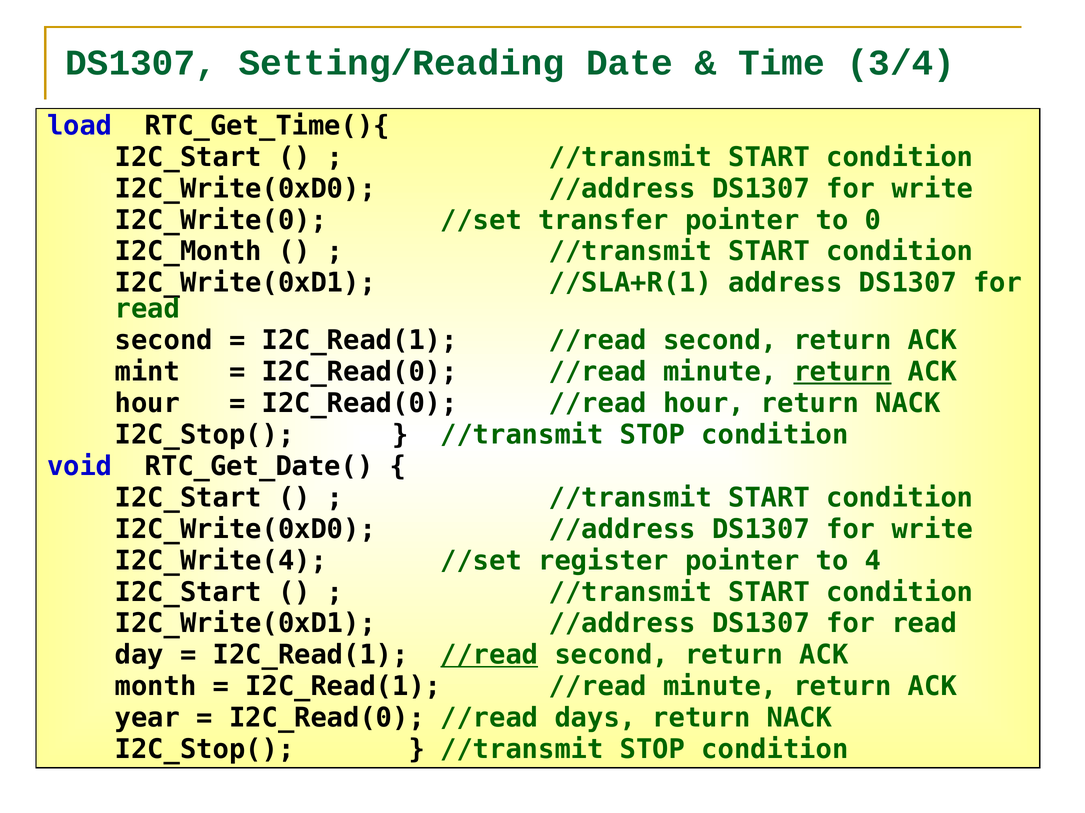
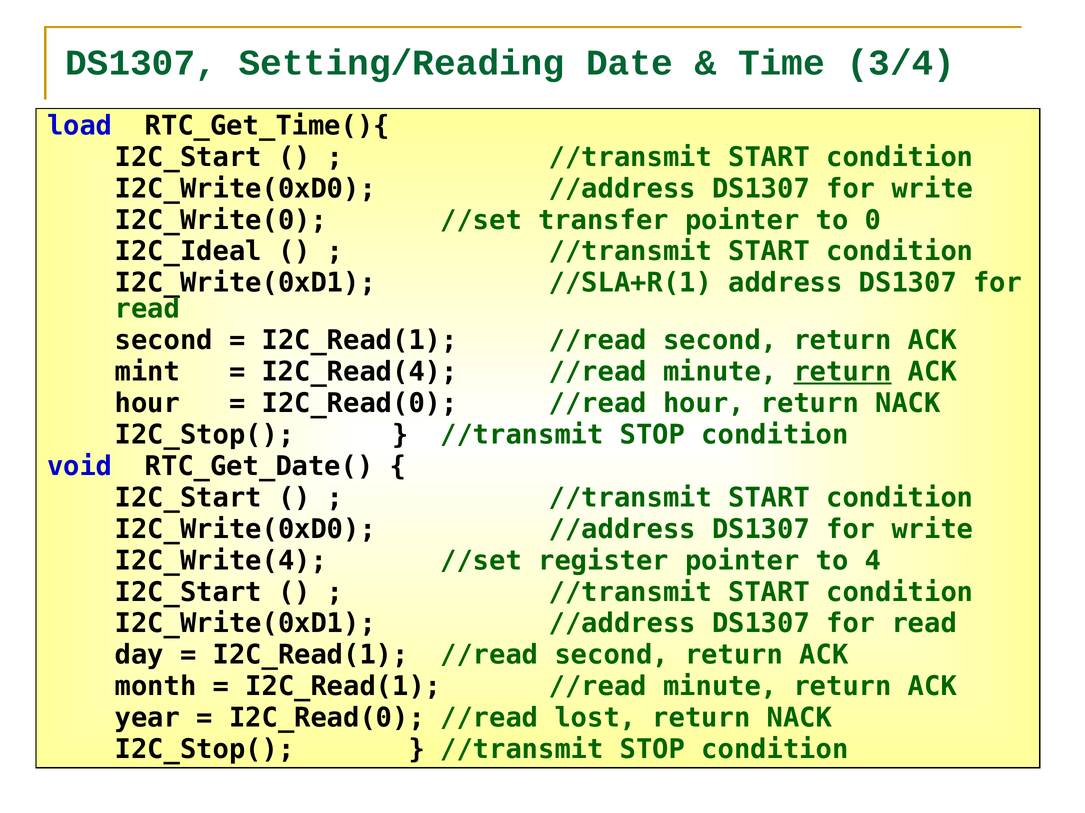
I2C_Month: I2C_Month -> I2C_Ideal
I2C_Read(0 at (360, 372): I2C_Read(0 -> I2C_Read(4
//read at (489, 656) underline: present -> none
days: days -> lost
